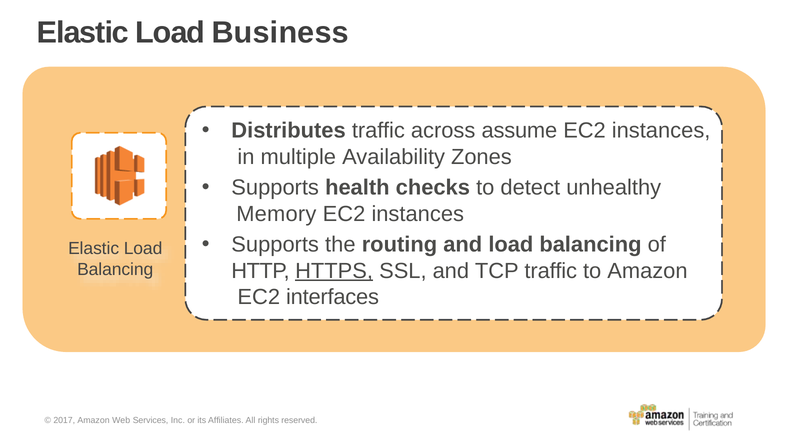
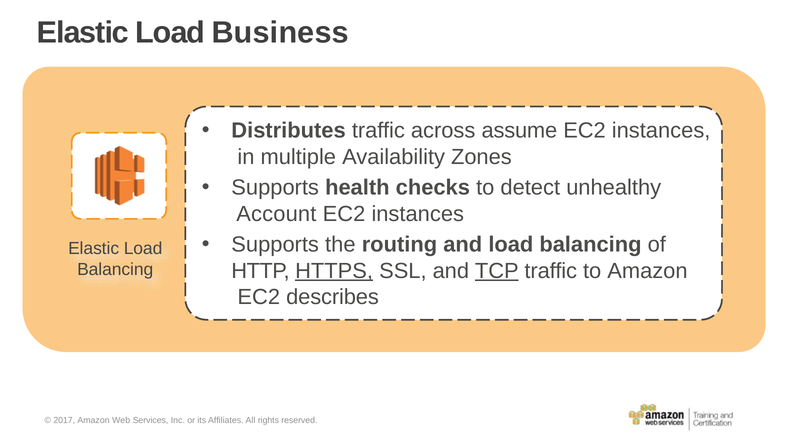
Memory: Memory -> Account
TCP underline: none -> present
interfaces: interfaces -> describes
